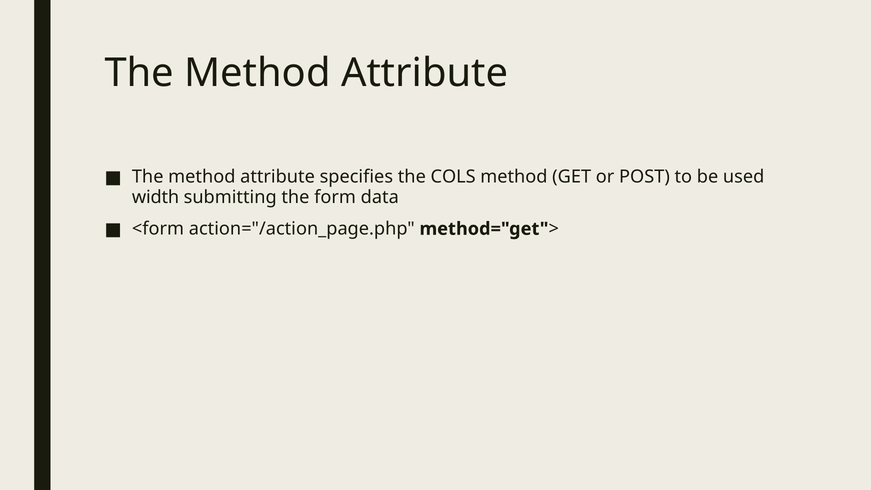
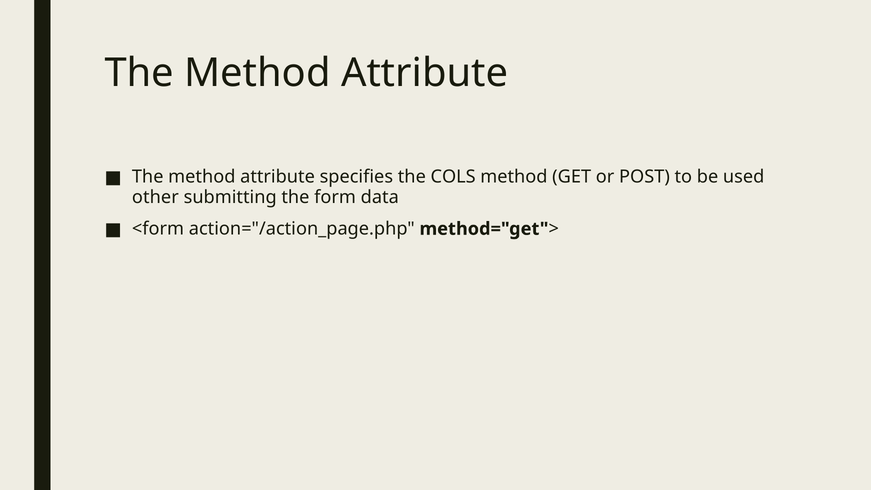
width: width -> other
